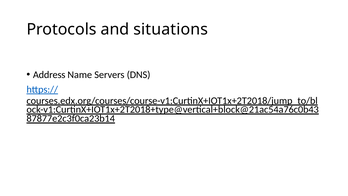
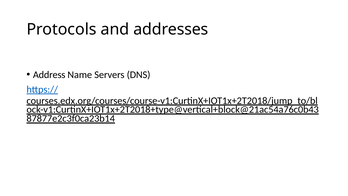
situations: situations -> addresses
